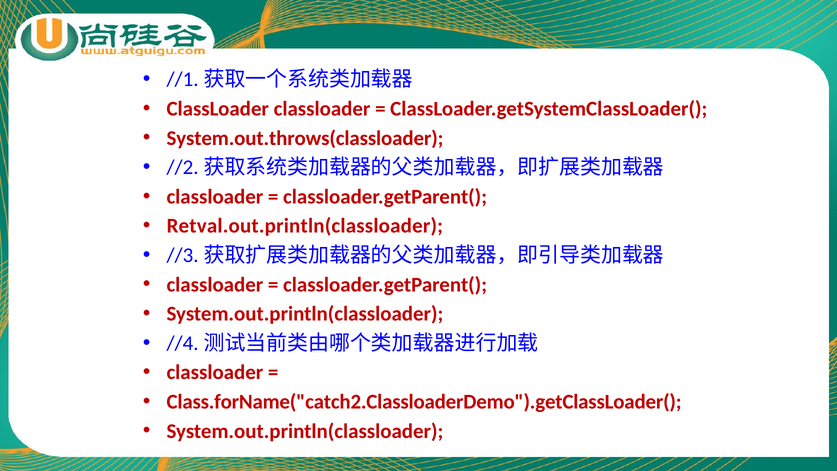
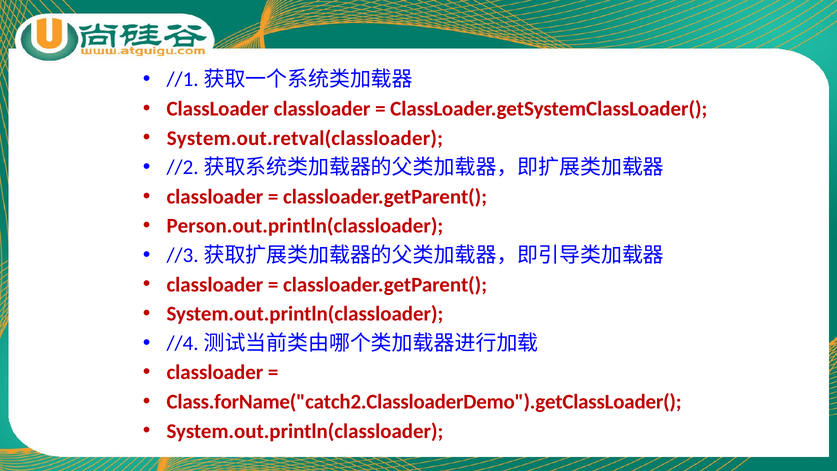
System.out.throws(classloader: System.out.throws(classloader -> System.out.retval(classloader
Retval.out.println(classloader: Retval.out.println(classloader -> Person.out.println(classloader
